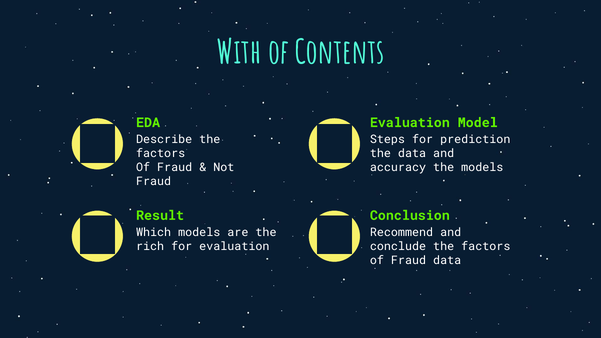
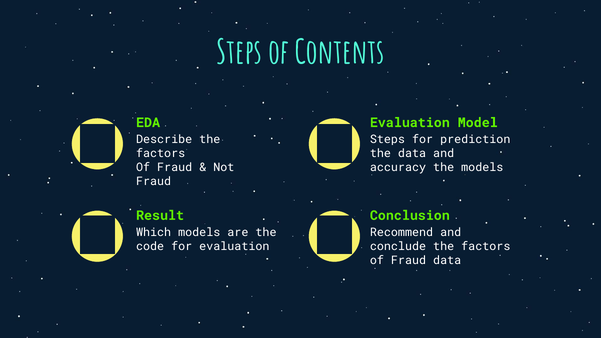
With at (239, 53): With -> Steps
rich: rich -> code
